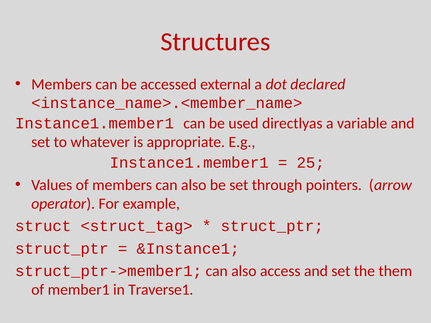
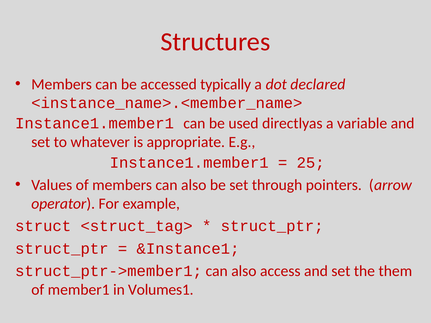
external: external -> typically
Traverse1: Traverse1 -> Volumes1
